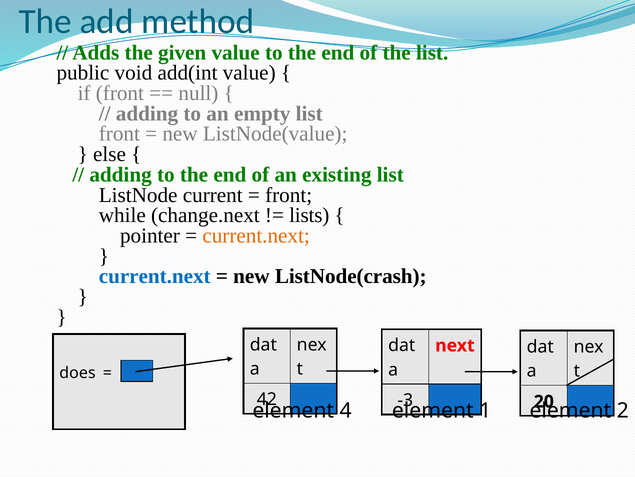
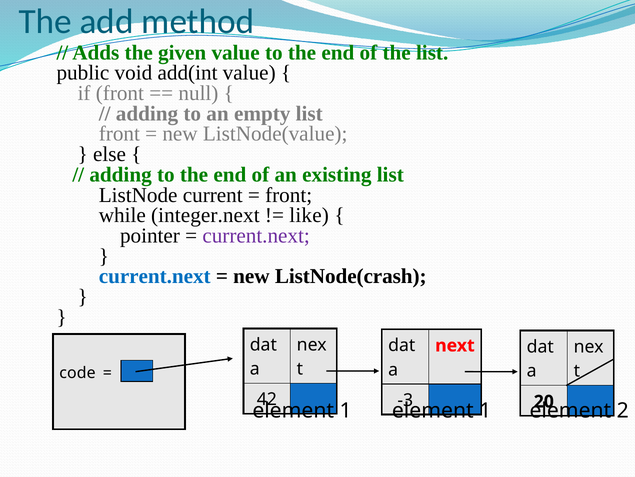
change.next: change.next -> integer.next
lists: lists -> like
current.next at (256, 235) colour: orange -> purple
does: does -> code
4 at (346, 410): 4 -> 1
